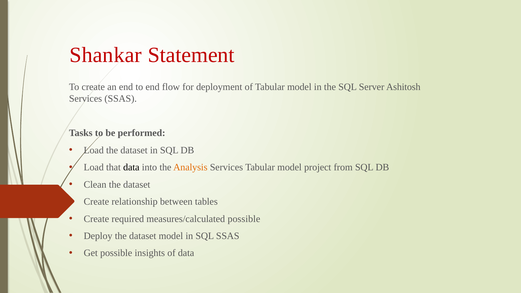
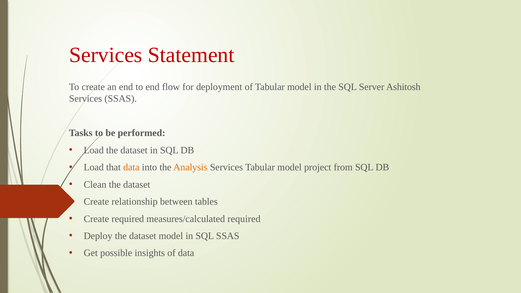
Shankar at (106, 55): Shankar -> Services
data at (131, 167) colour: black -> orange
measures/calculated possible: possible -> required
